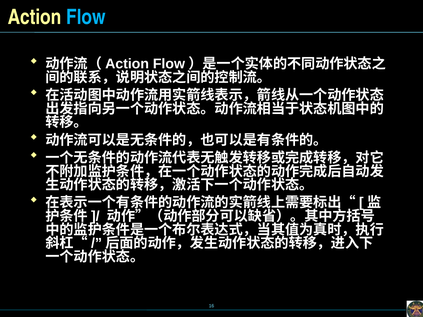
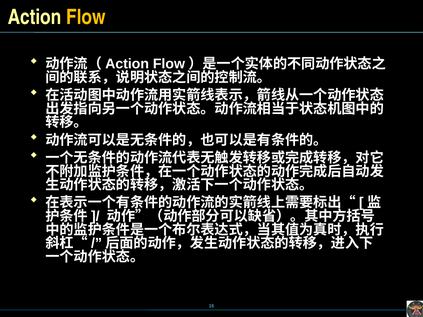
Flow colour: light blue -> yellow
